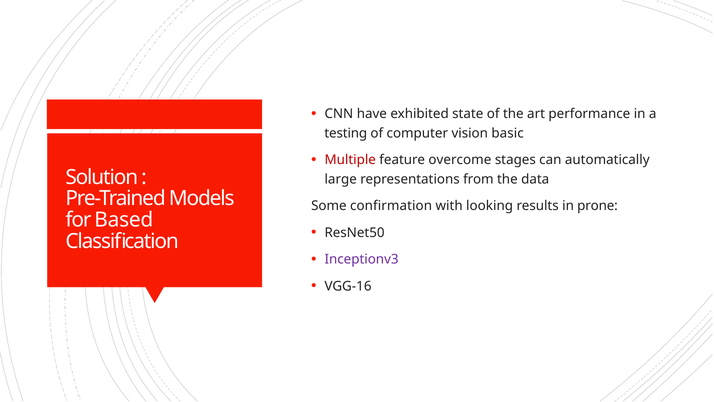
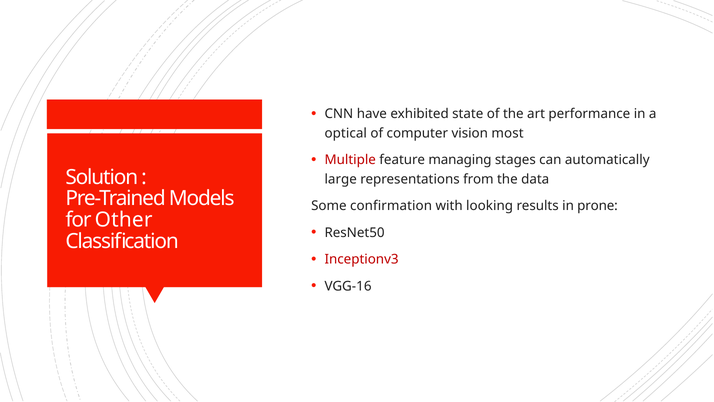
testing: testing -> optical
basic: basic -> most
overcome: overcome -> managing
Based: Based -> Other
Inceptionv3 colour: purple -> red
